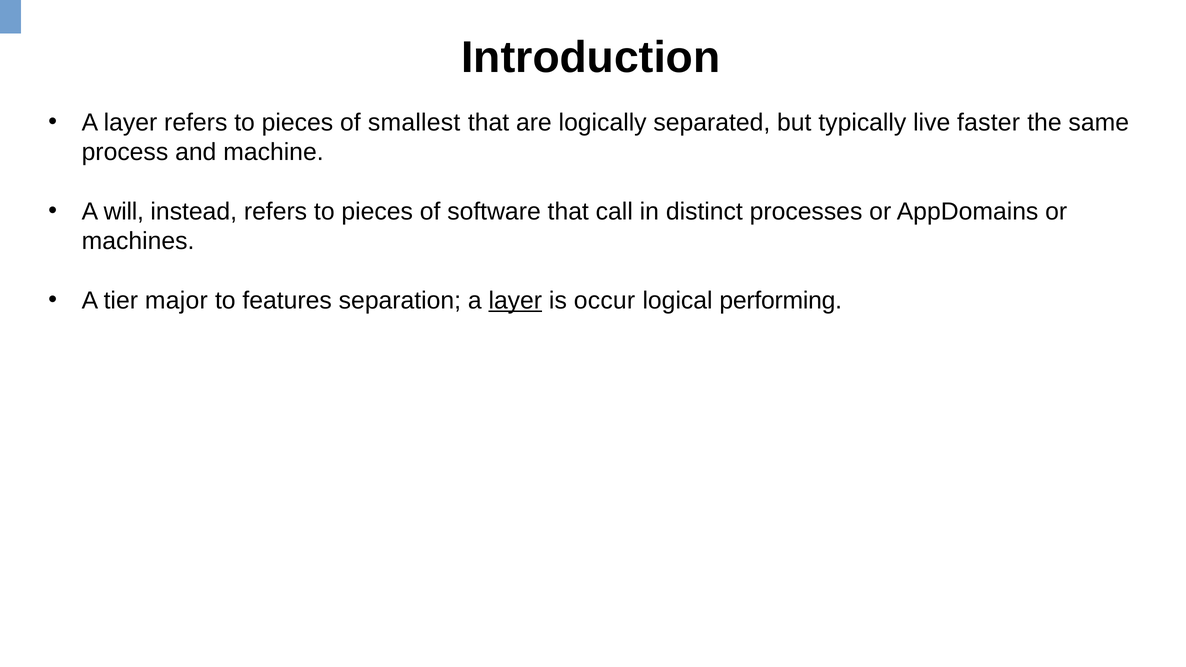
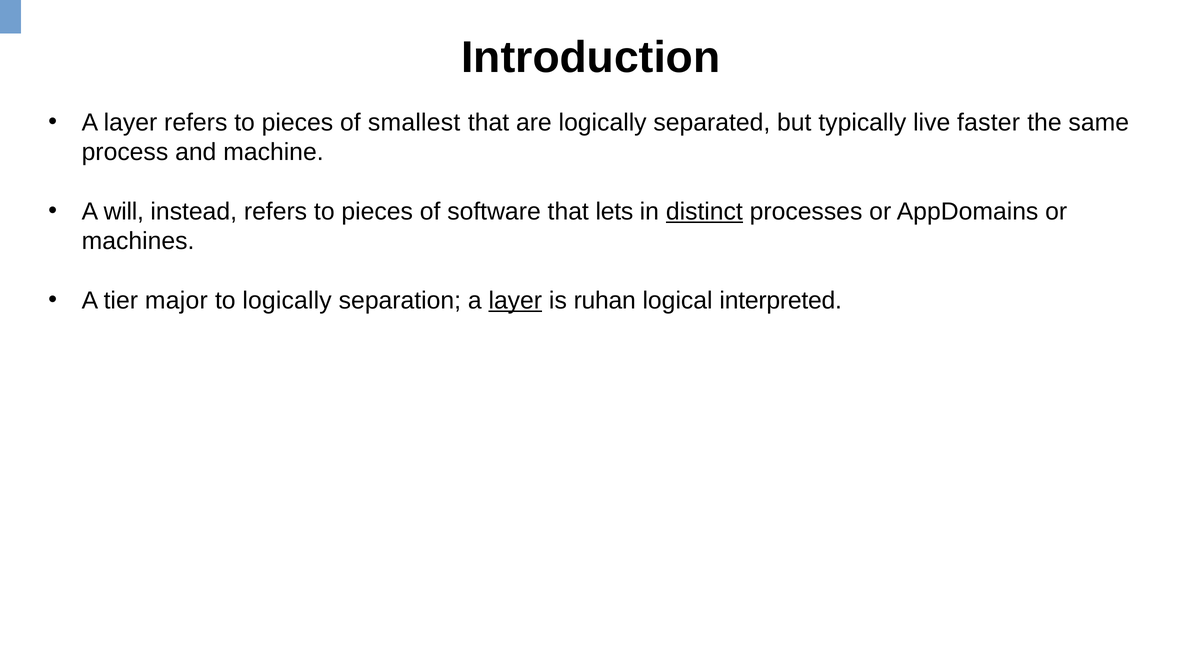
call: call -> lets
distinct underline: none -> present
to features: features -> logically
occur: occur -> ruhan
performing: performing -> interpreted
